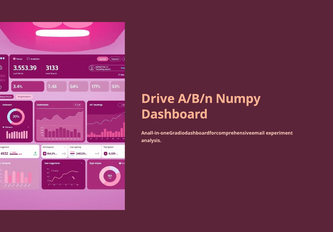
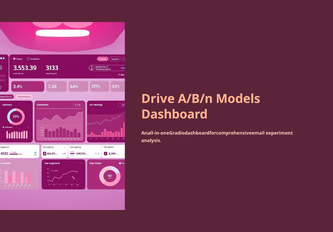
Numpy: Numpy -> Models
